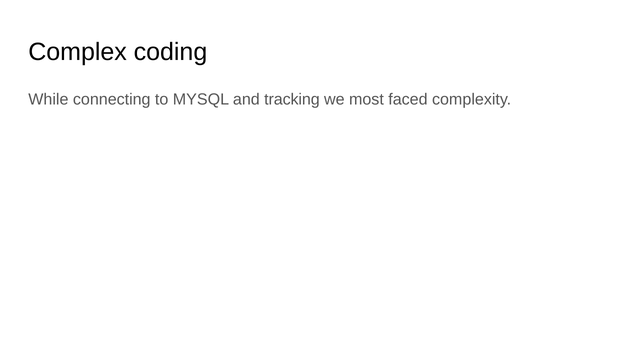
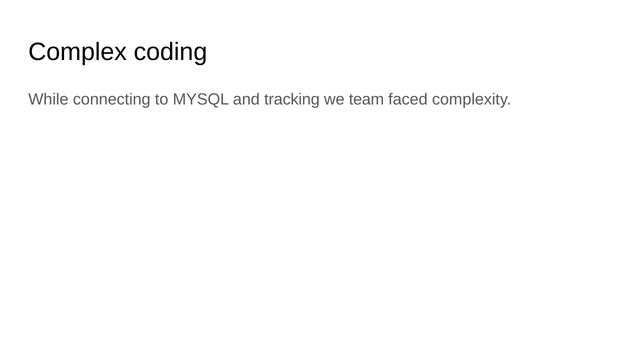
most: most -> team
